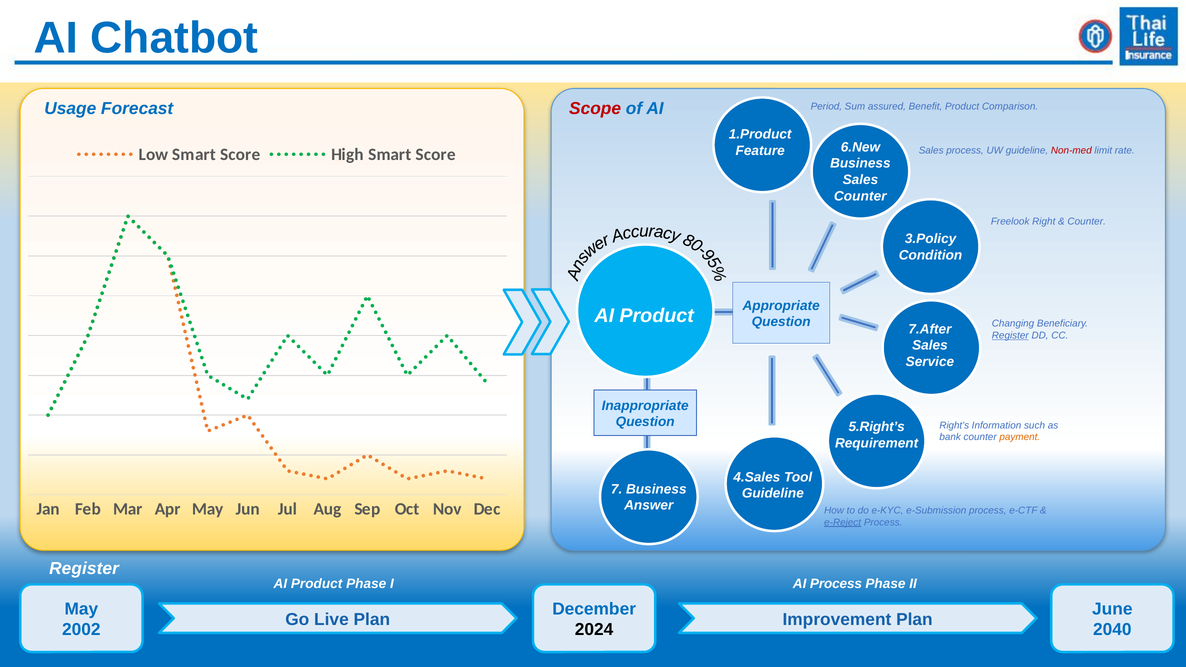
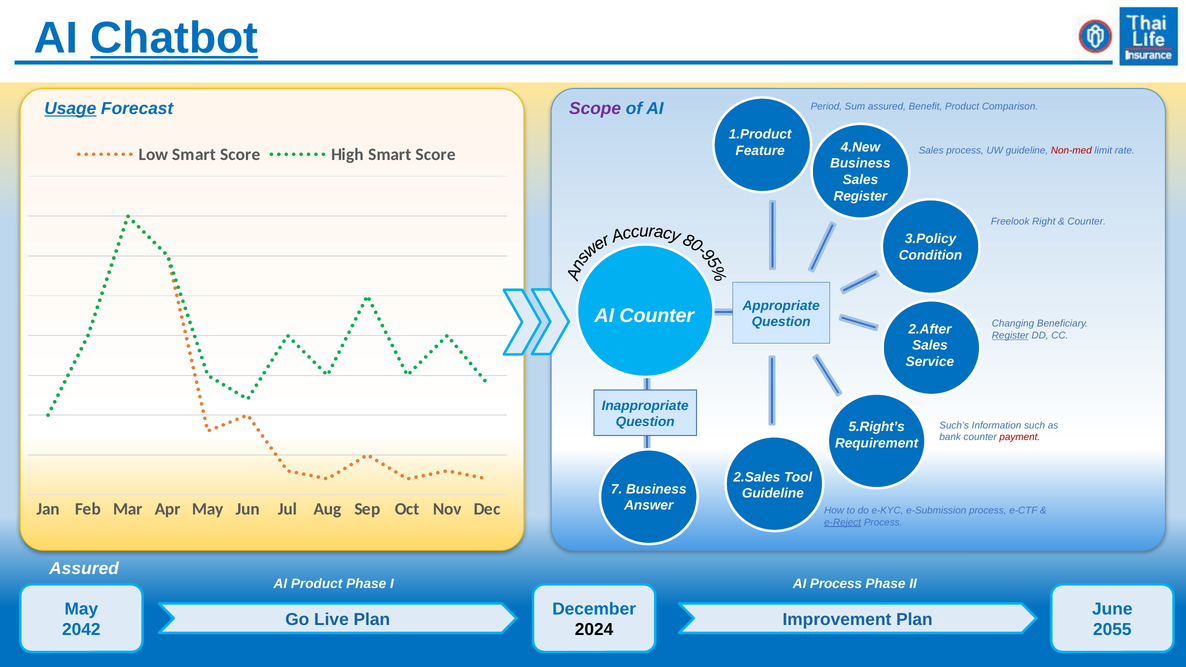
Chatbot underline: none -> present
Usage underline: none -> present
Scope colour: red -> purple
6.New: 6.New -> 4.New
Counter at (860, 196): Counter -> Register
Product at (657, 316): Product -> Counter
7.After: 7.After -> 2.After
Right’s: Right’s -> Such’s
payment colour: orange -> red
4.Sales: 4.Sales -> 2.Sales
Register at (84, 568): Register -> Assured
2002: 2002 -> 2042
2040: 2040 -> 2055
